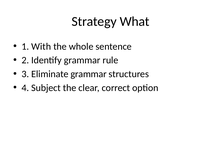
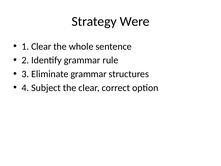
What: What -> Were
1 With: With -> Clear
